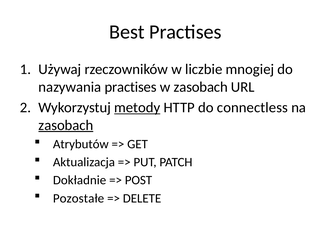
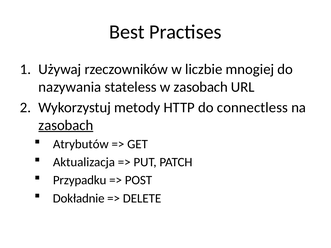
nazywania practises: practises -> stateless
metody underline: present -> none
Dokładnie: Dokładnie -> Przypadku
Pozostałe: Pozostałe -> Dokładnie
